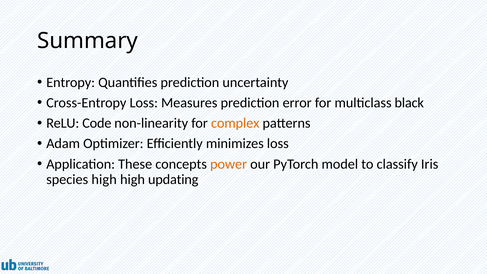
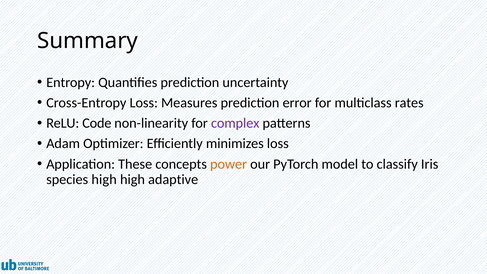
black: black -> rates
complex colour: orange -> purple
updating: updating -> adaptive
